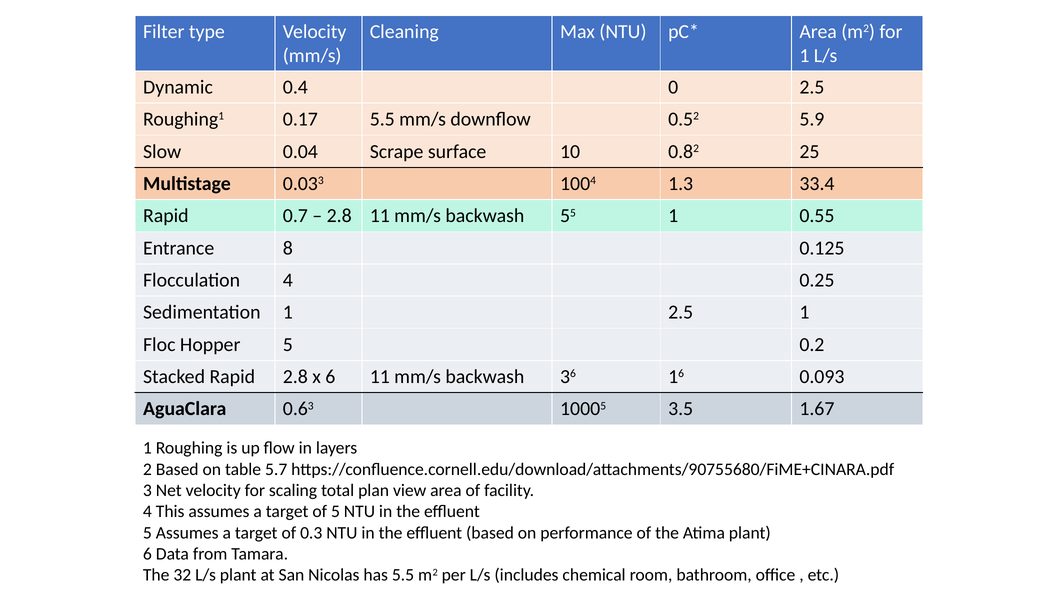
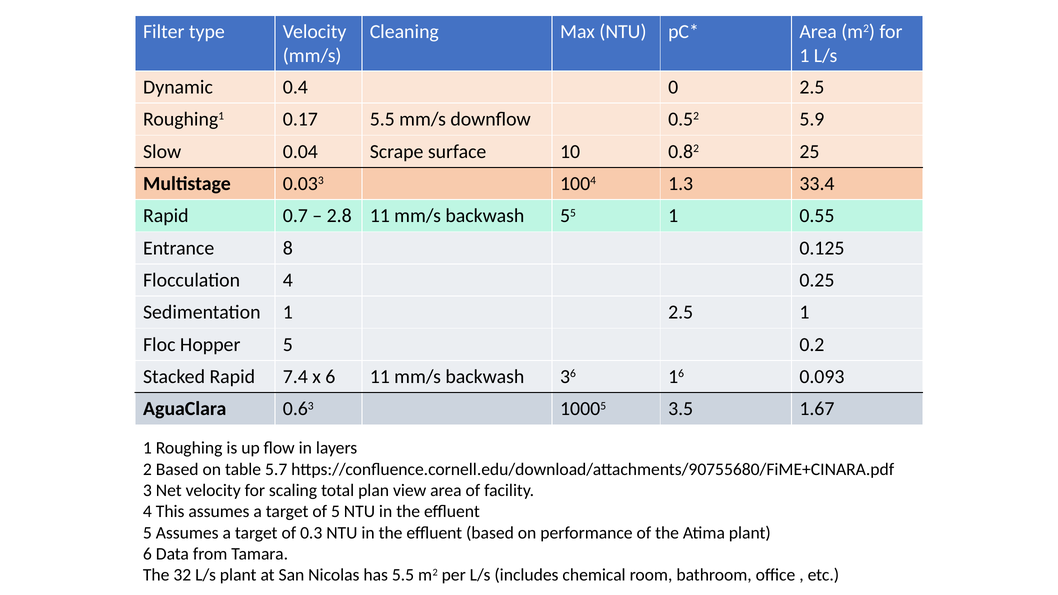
Rapid 2.8: 2.8 -> 7.4
